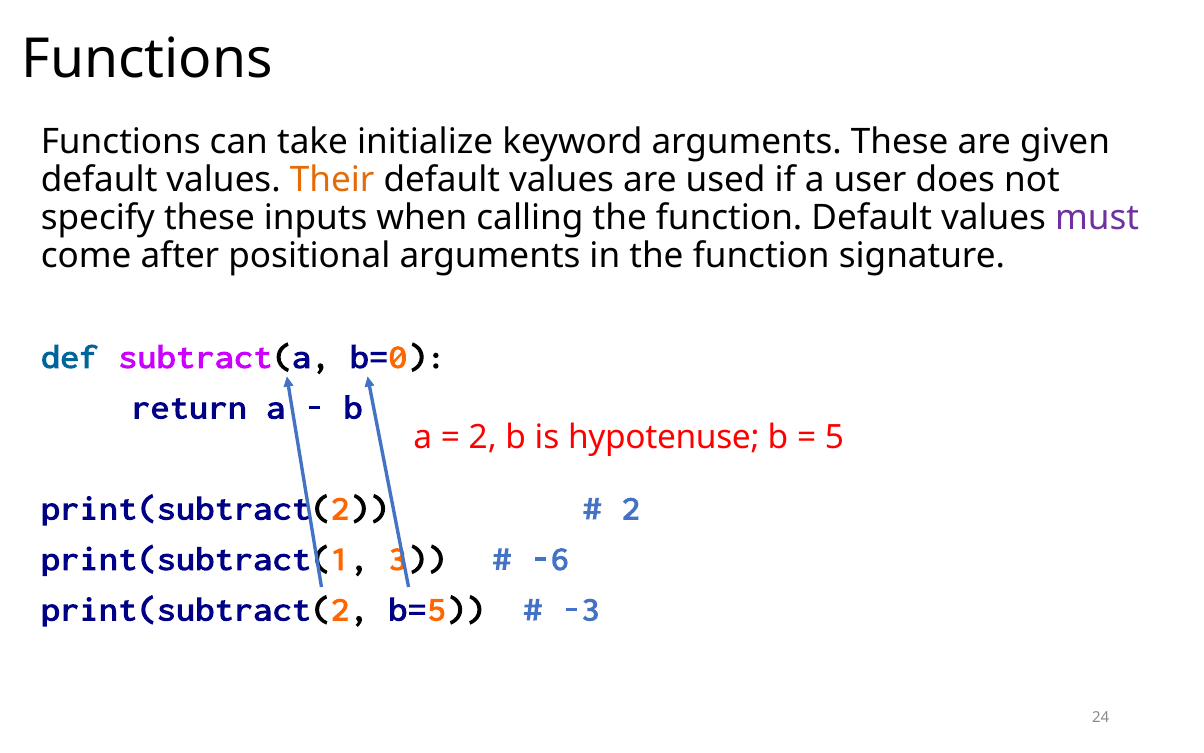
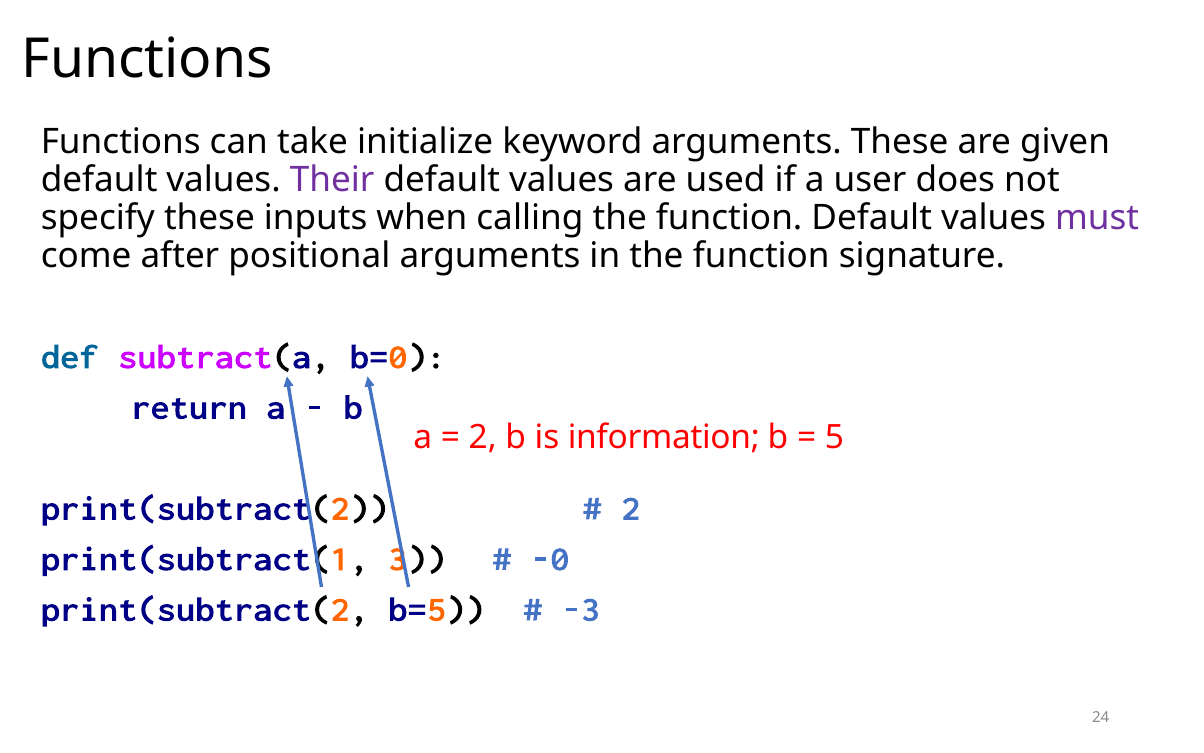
Their colour: orange -> purple
hypotenuse: hypotenuse -> information
-6: -6 -> -0
